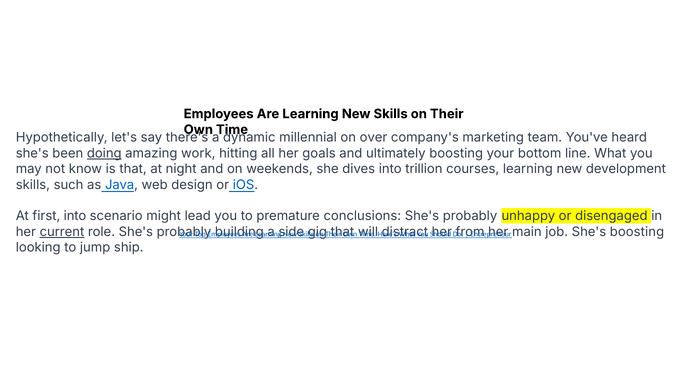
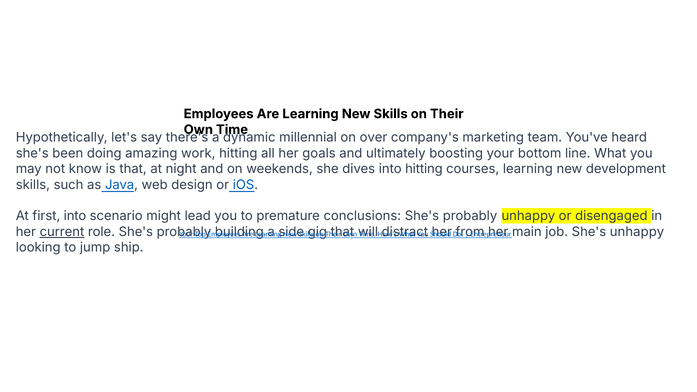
doing underline: present -> none
into trillion: trillion -> hitting
She's boosting: boosting -> unhappy
